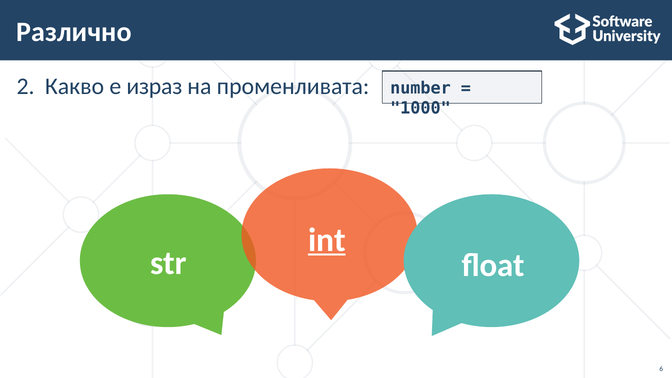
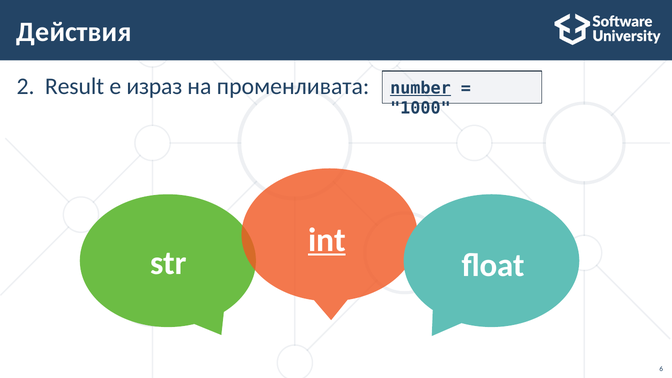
Различно: Различно -> Действия
Какво: Какво -> Result
number underline: none -> present
